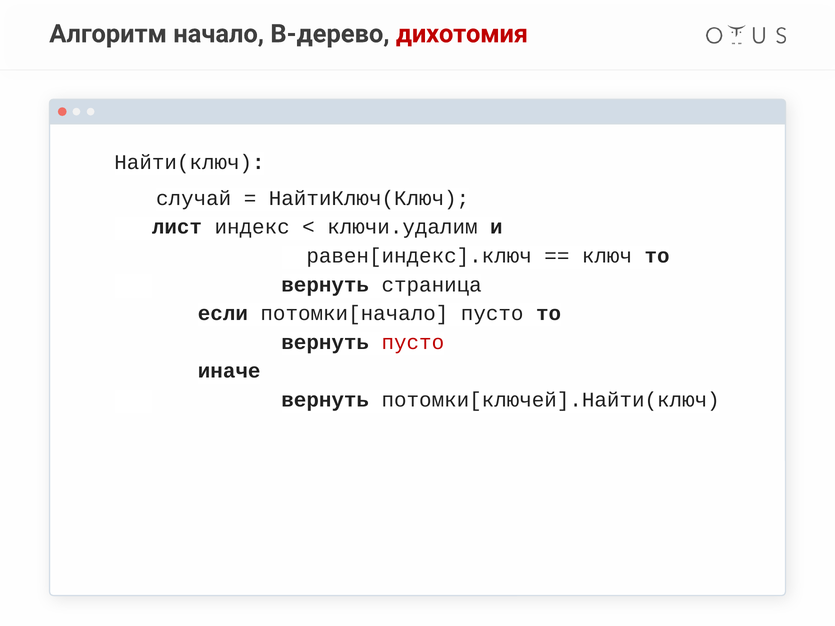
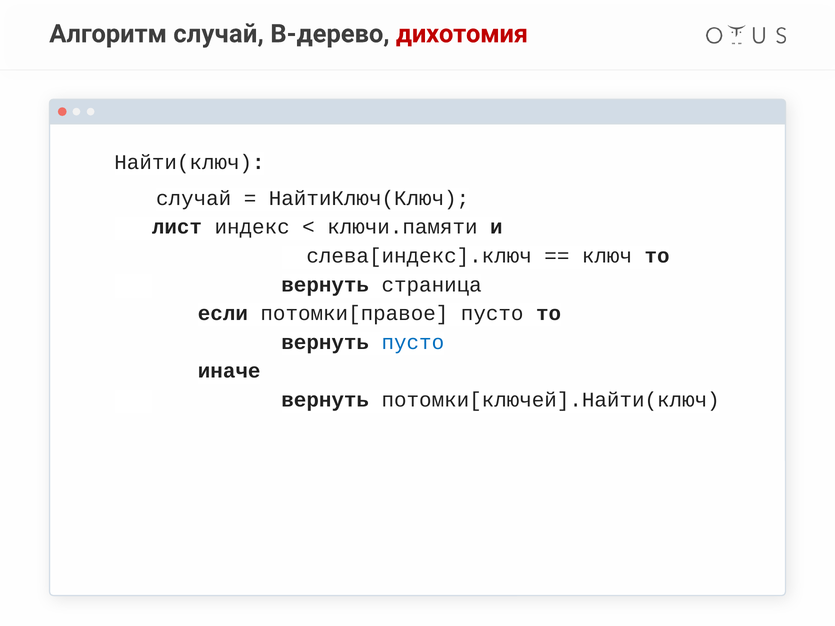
Алгоритм начало: начало -> случай
ключи.удалим: ключи.удалим -> ключи.памяти
равен[индекс].ключ: равен[индекс].ключ -> слева[индекс].ключ
потомки[начало: потомки[начало -> потомки[правое
пусто at (413, 342) colour: red -> blue
